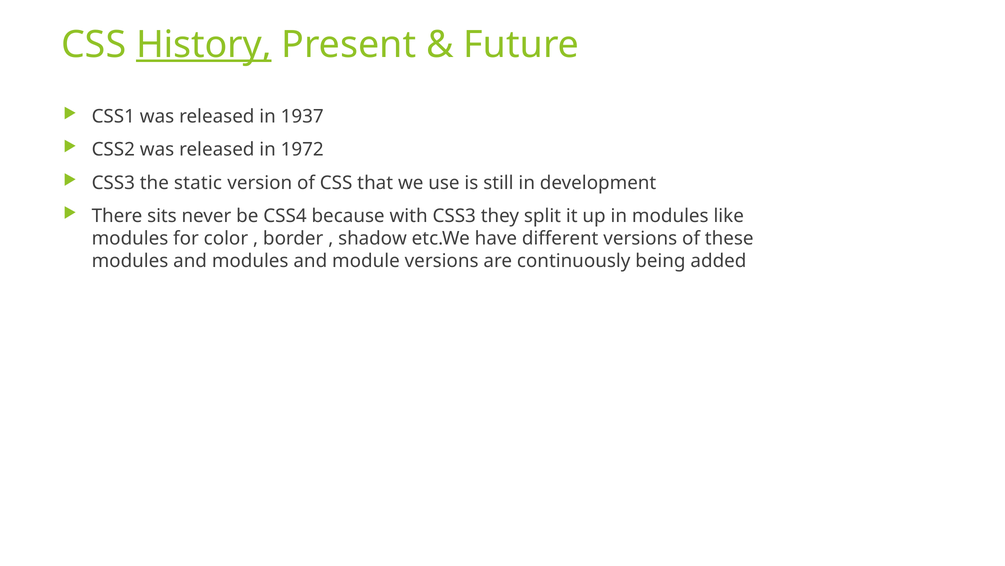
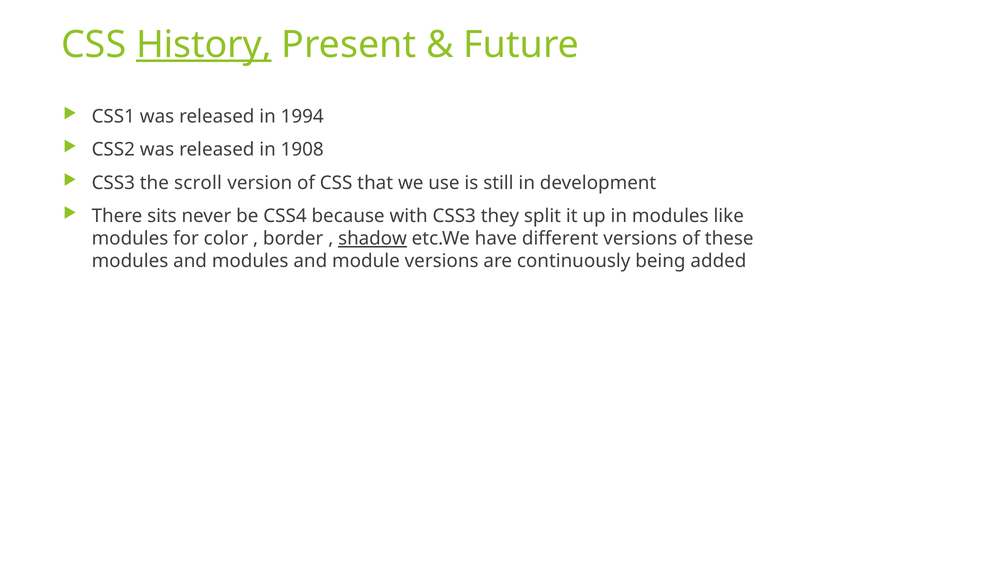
1937: 1937 -> 1994
1972: 1972 -> 1908
static: static -> scroll
shadow underline: none -> present
